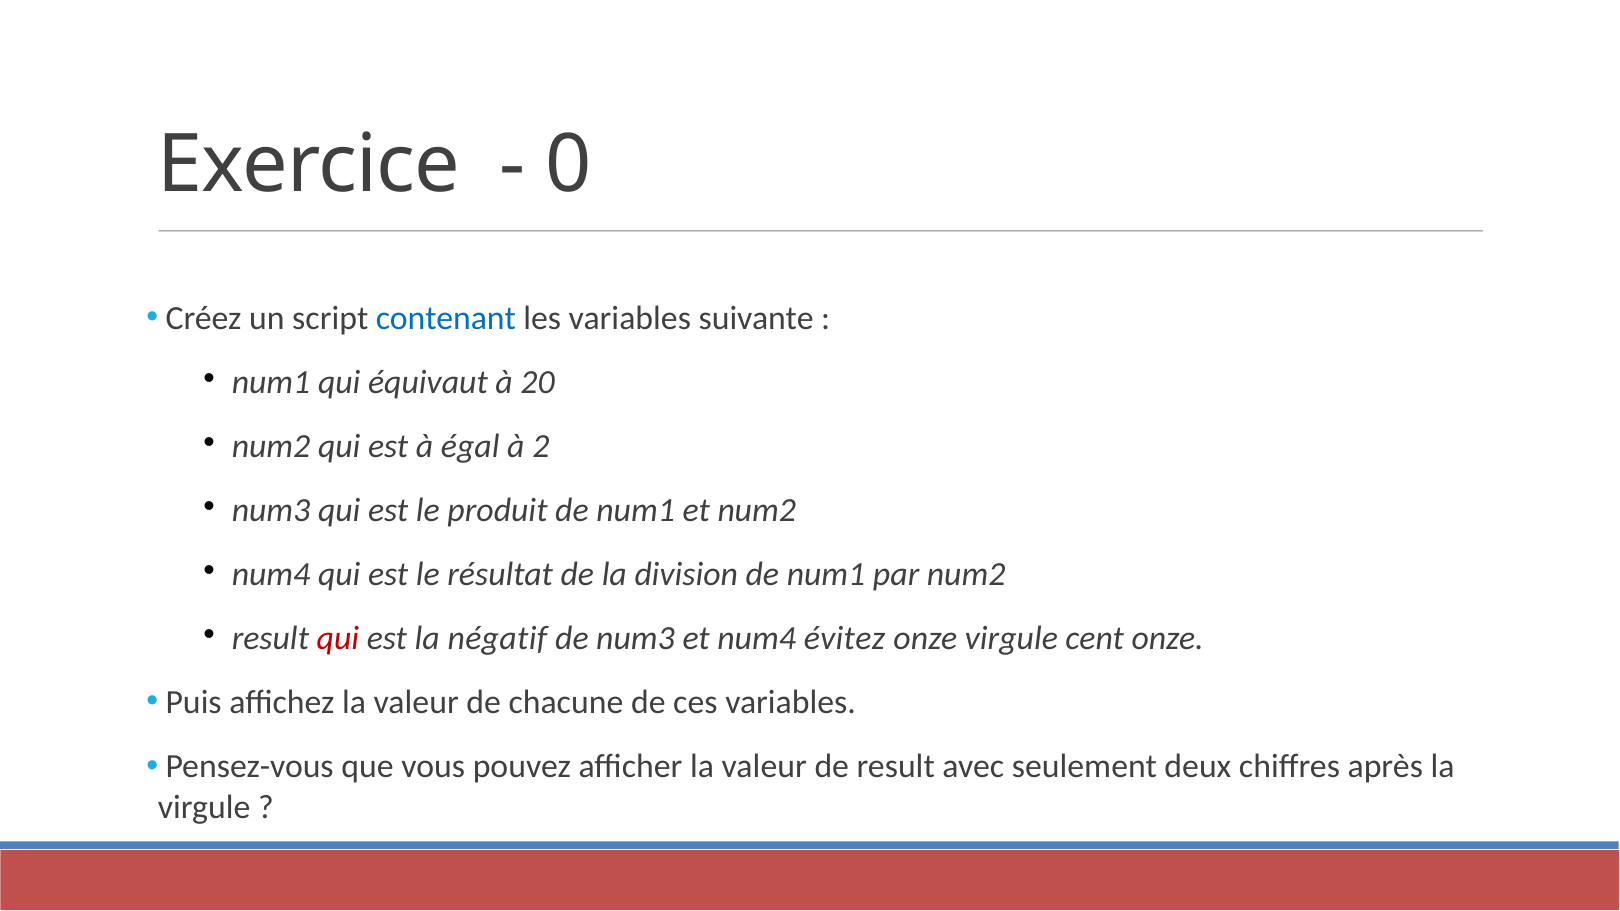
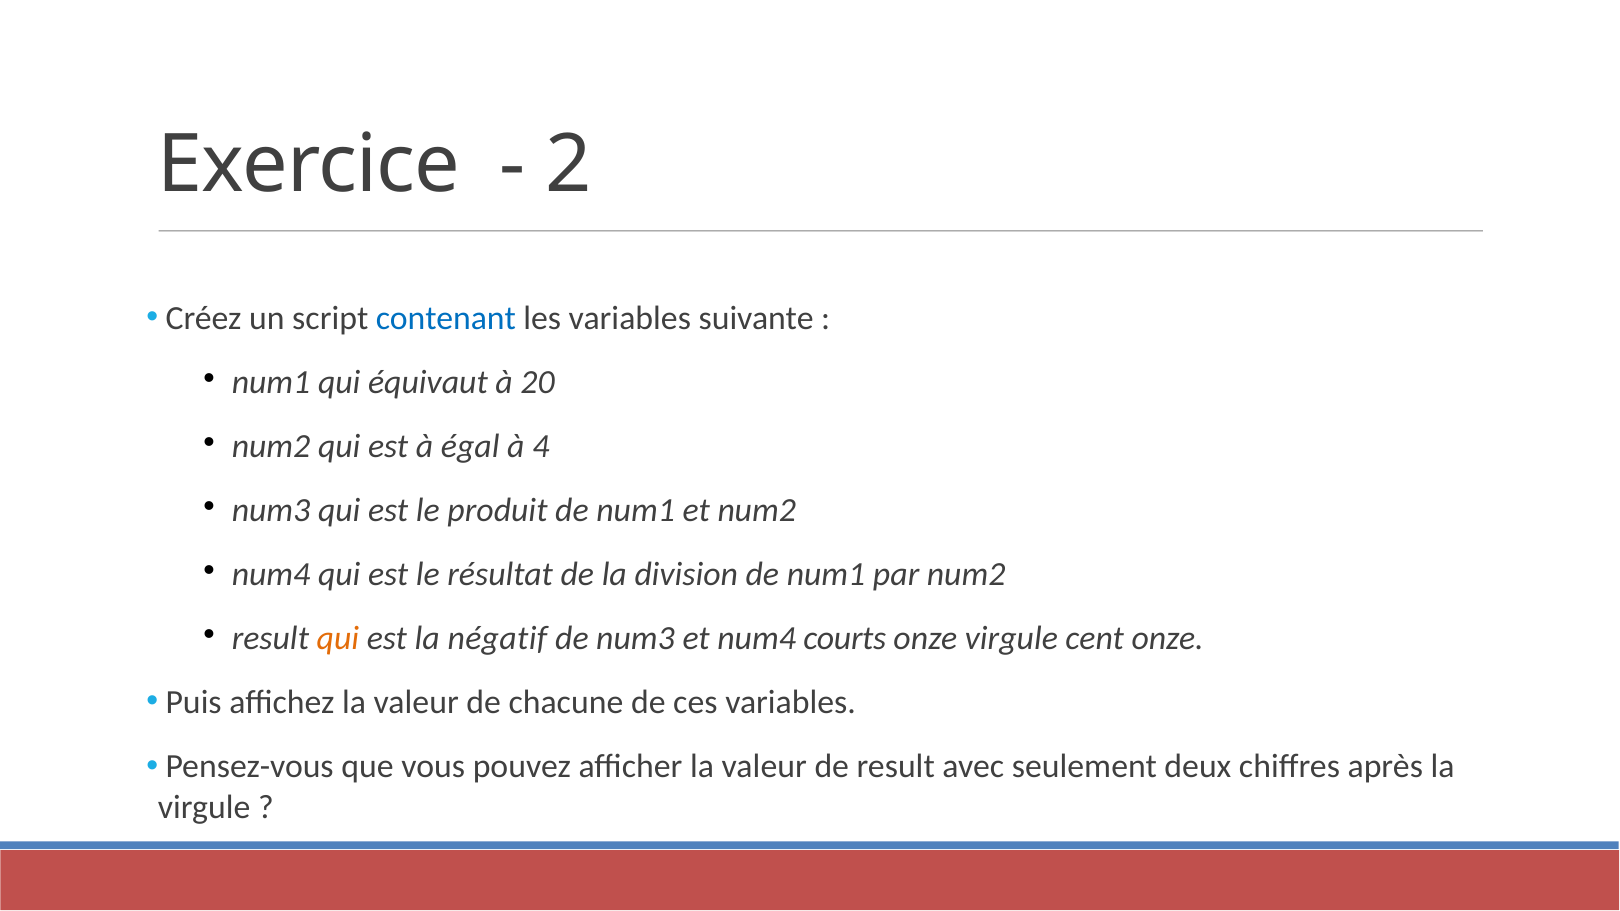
0: 0 -> 2
2: 2 -> 4
qui at (338, 639) colour: red -> orange
évitez: évitez -> courts
